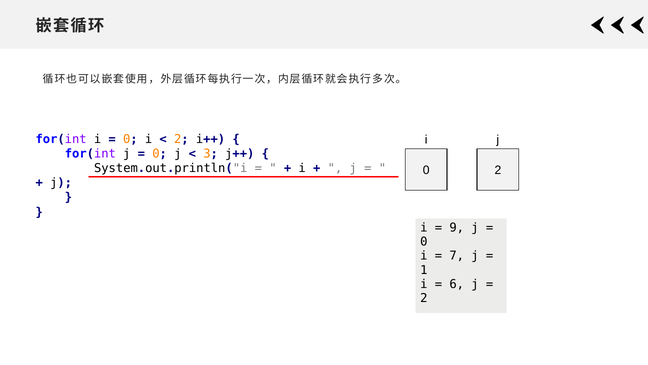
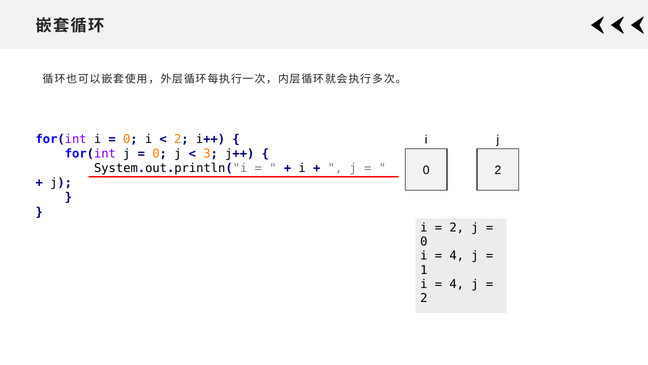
9 at (457, 227): 9 -> 2
7 at (457, 256): 7 -> 4
6 at (457, 284): 6 -> 4
